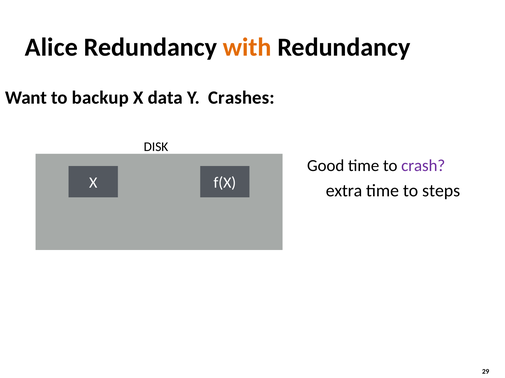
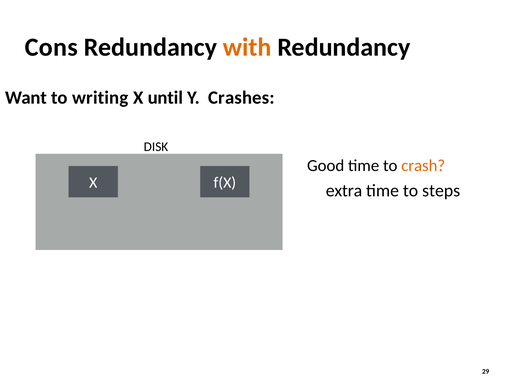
Alice: Alice -> Cons
backup: backup -> writing
data: data -> until
crash colour: purple -> orange
